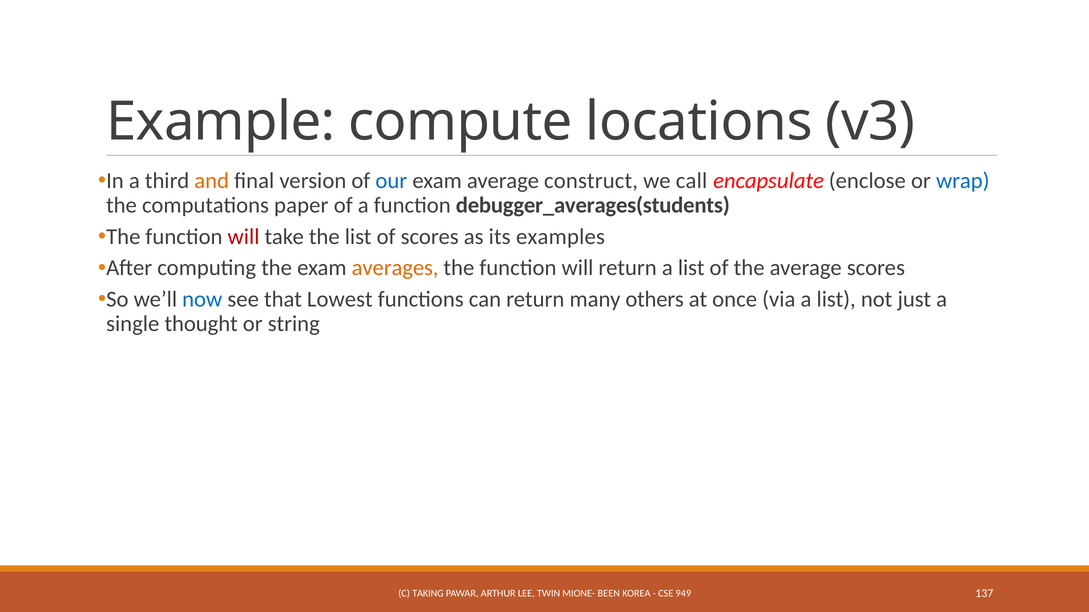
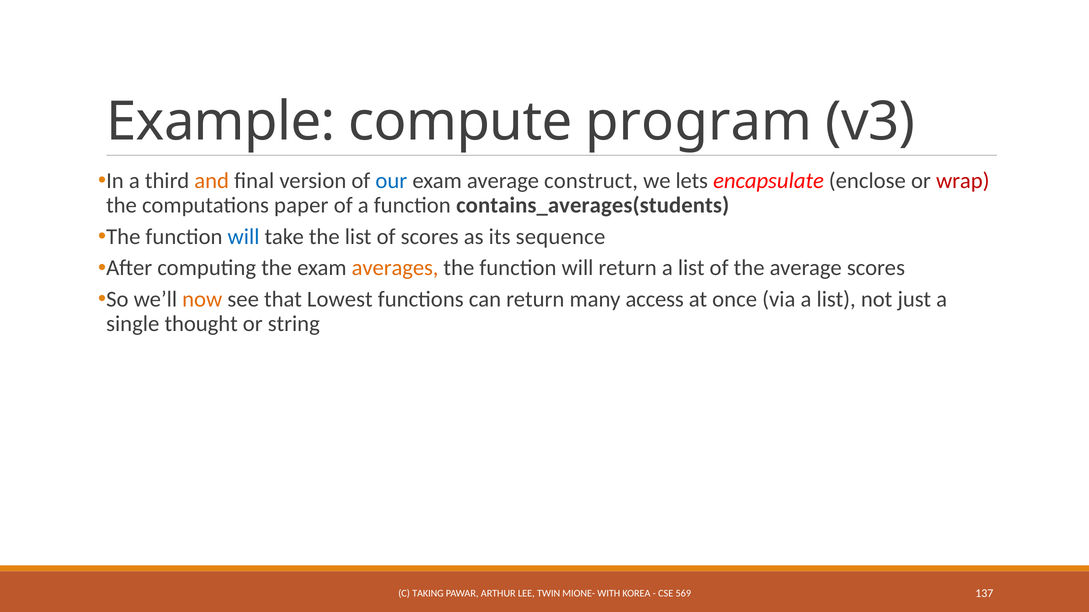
locations: locations -> program
call: call -> lets
wrap colour: blue -> red
debugger_averages(students: debugger_averages(students -> contains_averages(students
will at (244, 237) colour: red -> blue
examples: examples -> sequence
now colour: blue -> orange
others: others -> access
BEEN: BEEN -> WITH
949: 949 -> 569
